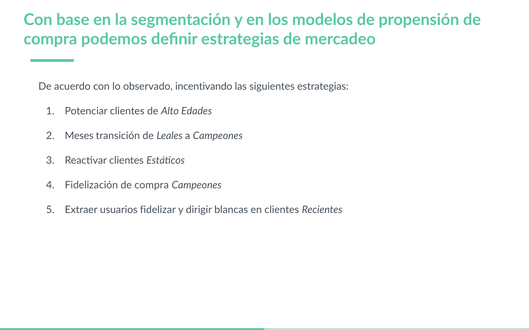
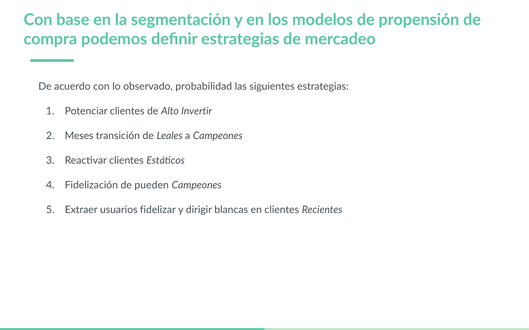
incentivando: incentivando -> probabilidad
Edades: Edades -> Invertir
Fidelización de compra: compra -> pueden
